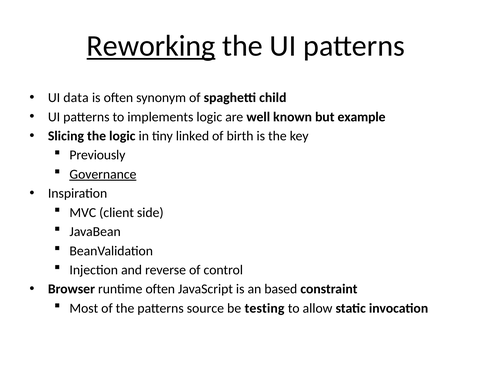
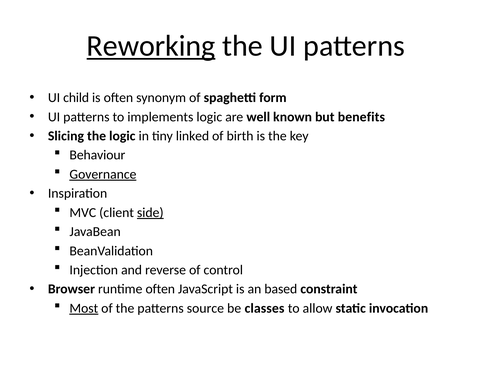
data: data -> child
child: child -> form
example: example -> benefits
Previously: Previously -> Behaviour
side underline: none -> present
Most underline: none -> present
testing: testing -> classes
